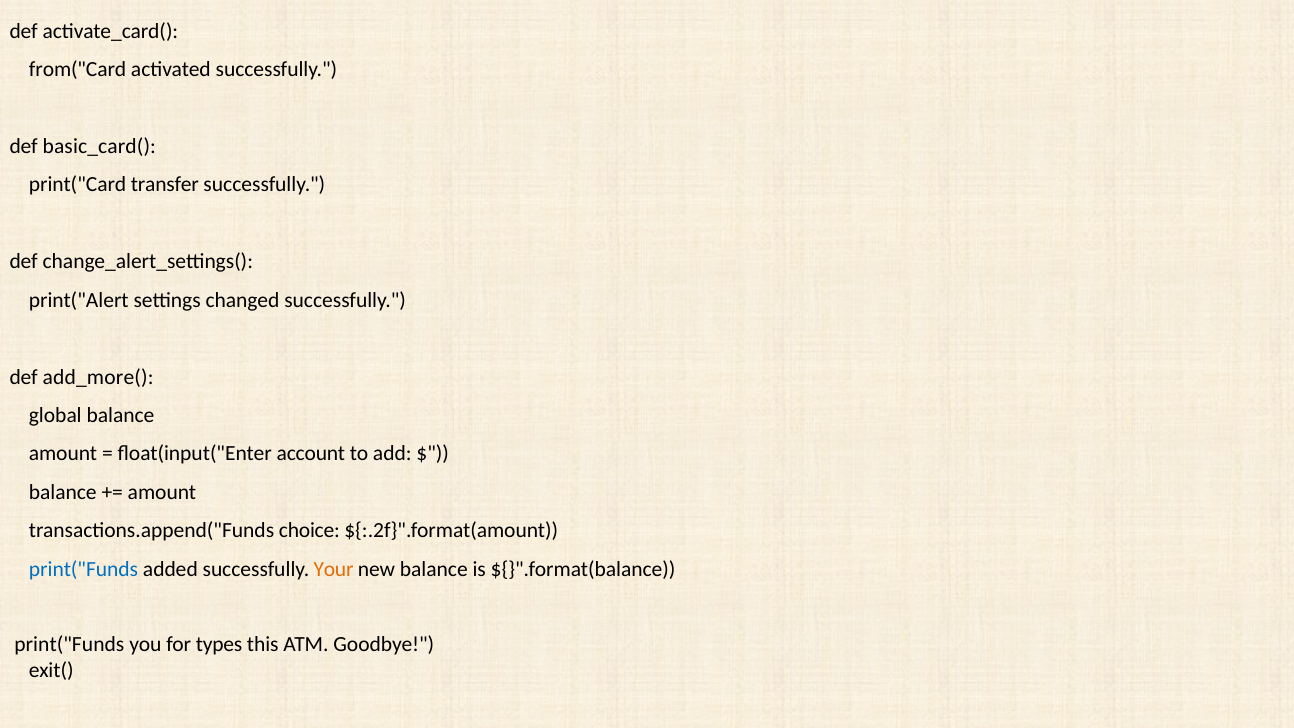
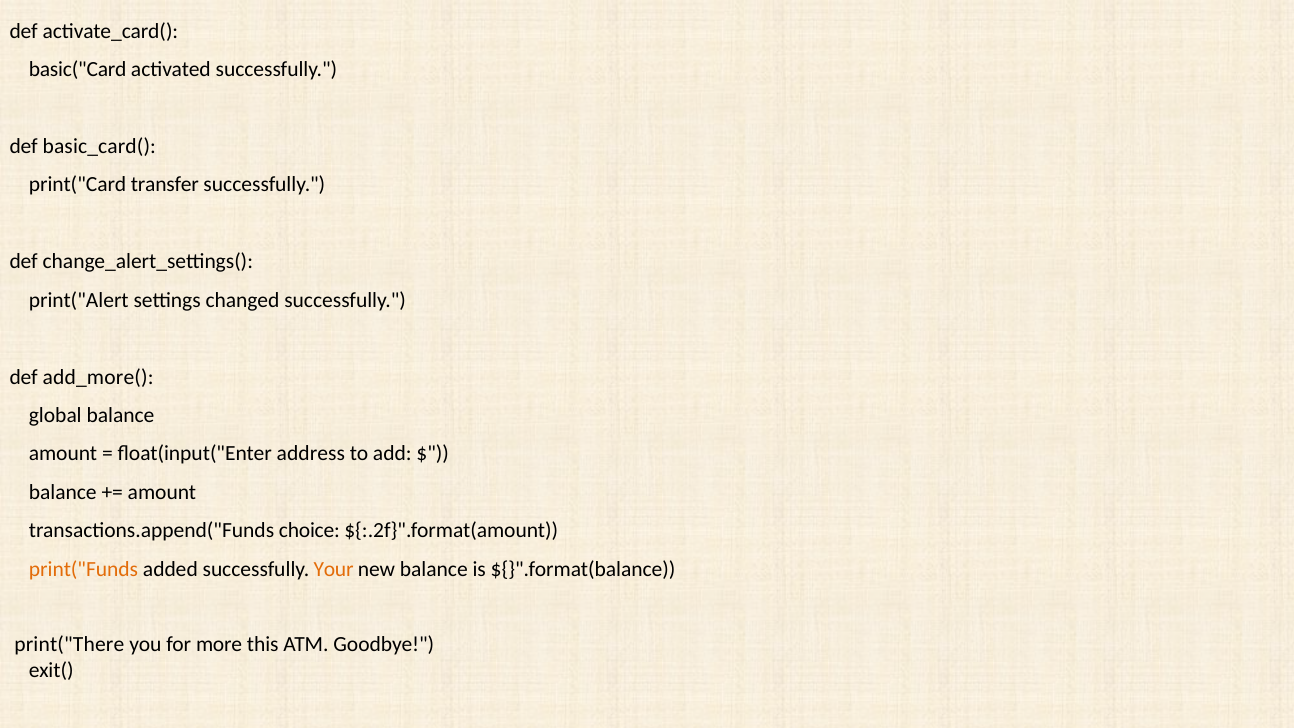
from("Card: from("Card -> basic("Card
account: account -> address
print("Funds at (84, 569) colour: blue -> orange
print("Funds at (69, 644): print("Funds -> print("There
types: types -> more
